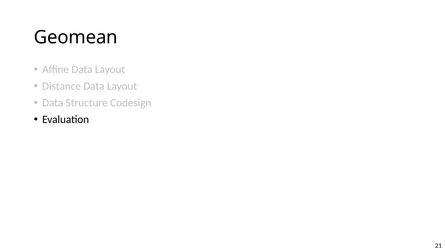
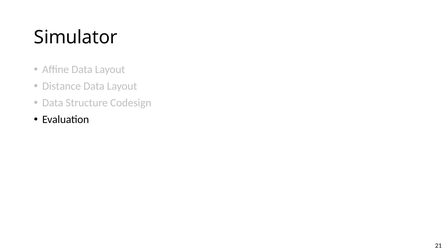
Geomean: Geomean -> Simulator
